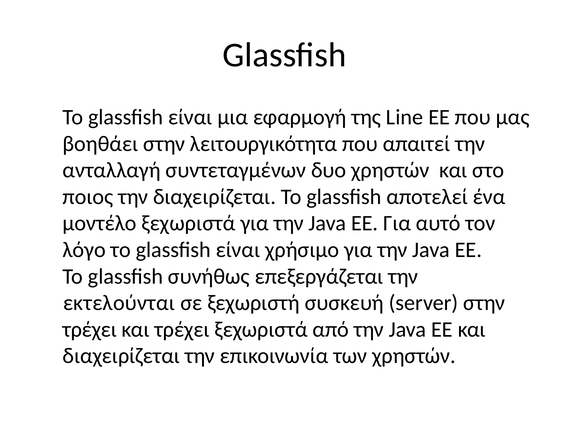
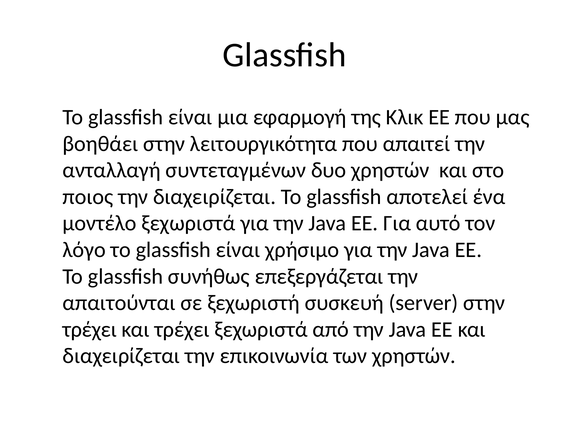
Line: Line -> Κλικ
εκτελούνται: εκτελούνται -> απαιτούνται
